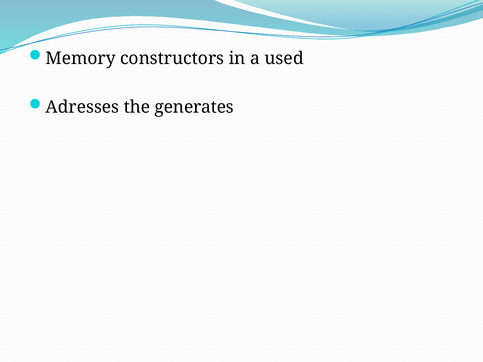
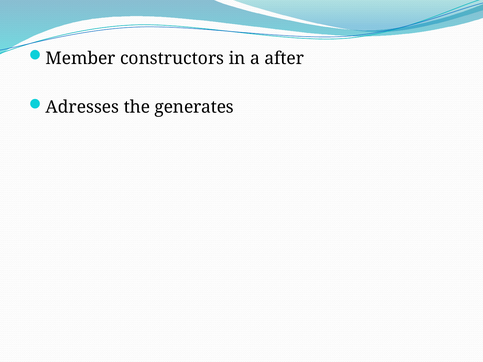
Memory: Memory -> Member
used: used -> after
